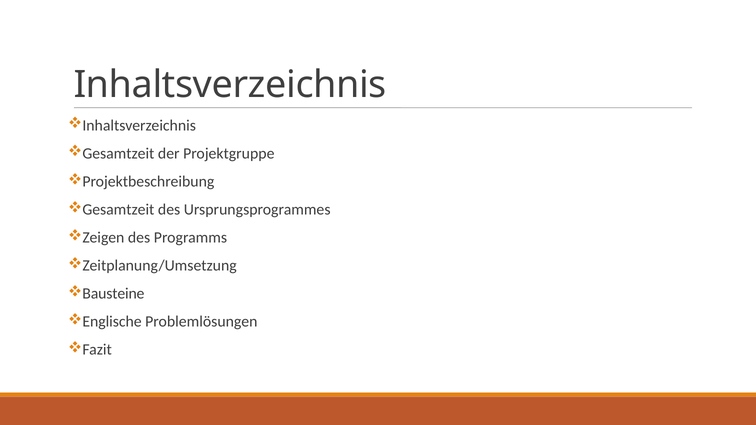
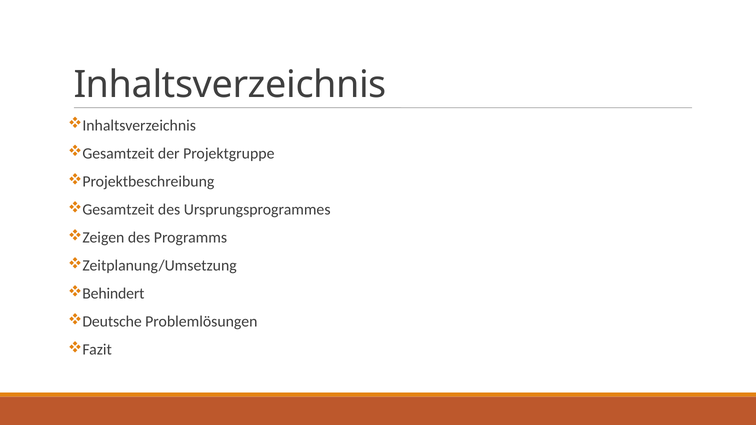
Bausteine: Bausteine -> Behindert
Englische: Englische -> Deutsche
